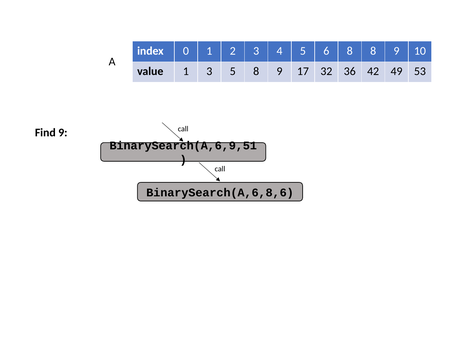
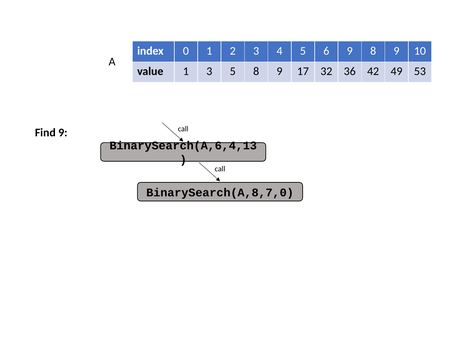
6 8: 8 -> 9
BinarySearch(A,6,9,51: BinarySearch(A,6,9,51 -> BinarySearch(A,6,4,13
BinarySearch(A,6,8,6: BinarySearch(A,6,8,6 -> BinarySearch(A,8,7,0
